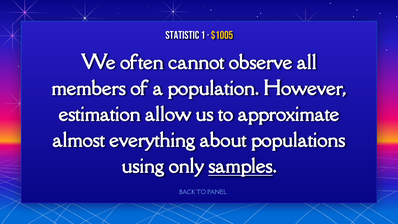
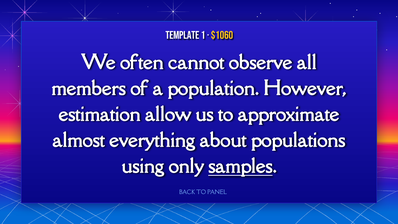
STATISTIC: STATISTIC -> TEMPLATE
$1005: $1005 -> $1060
